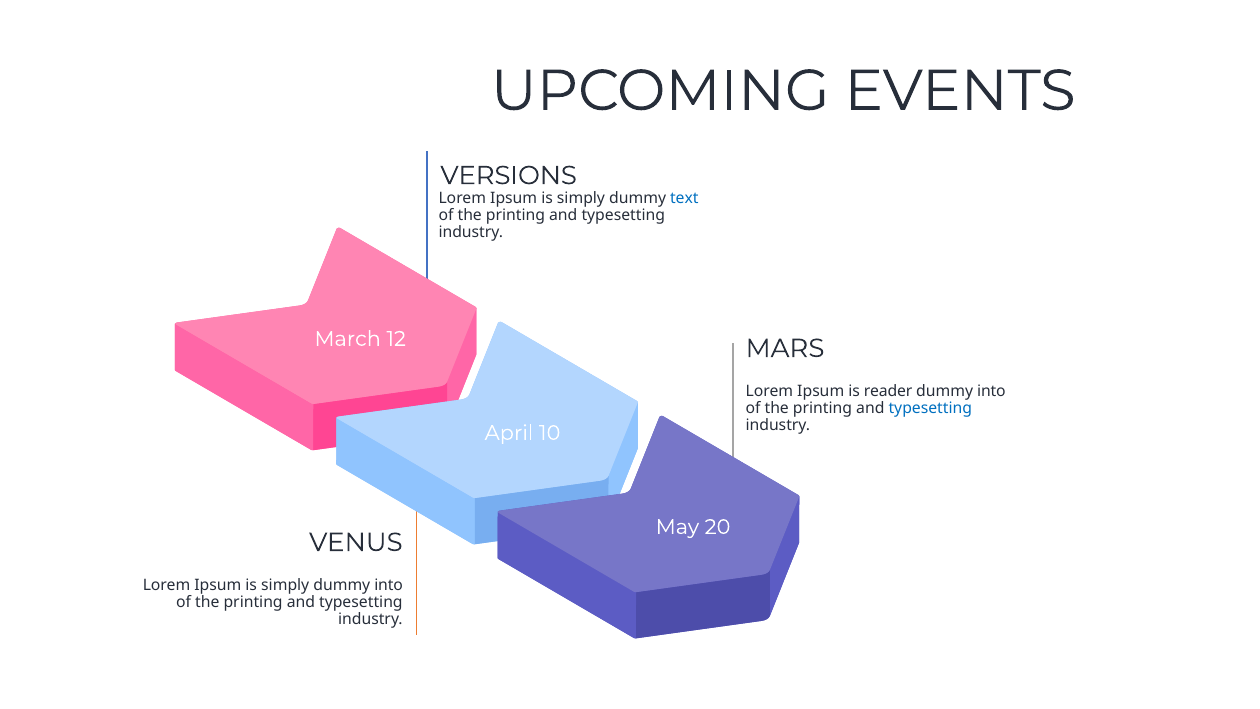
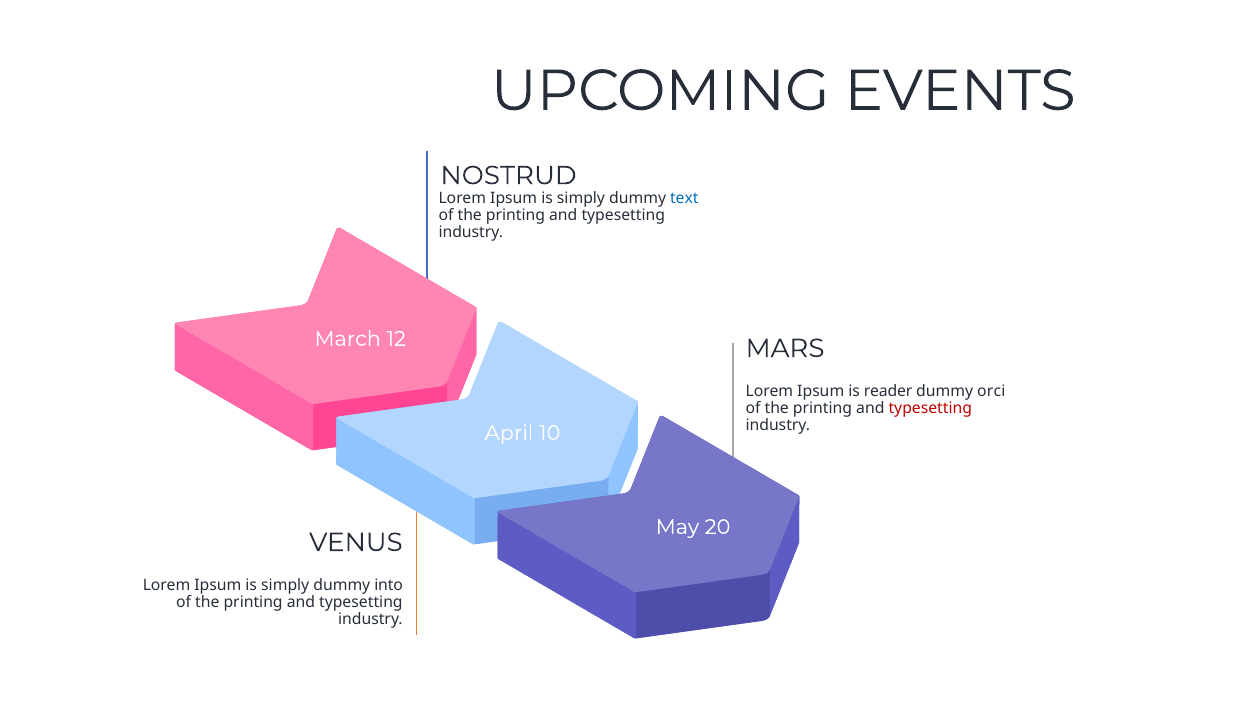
VERSIONS: VERSIONS -> NOSTRUD
into at (991, 391): into -> orci
typesetting at (930, 408) colour: blue -> red
